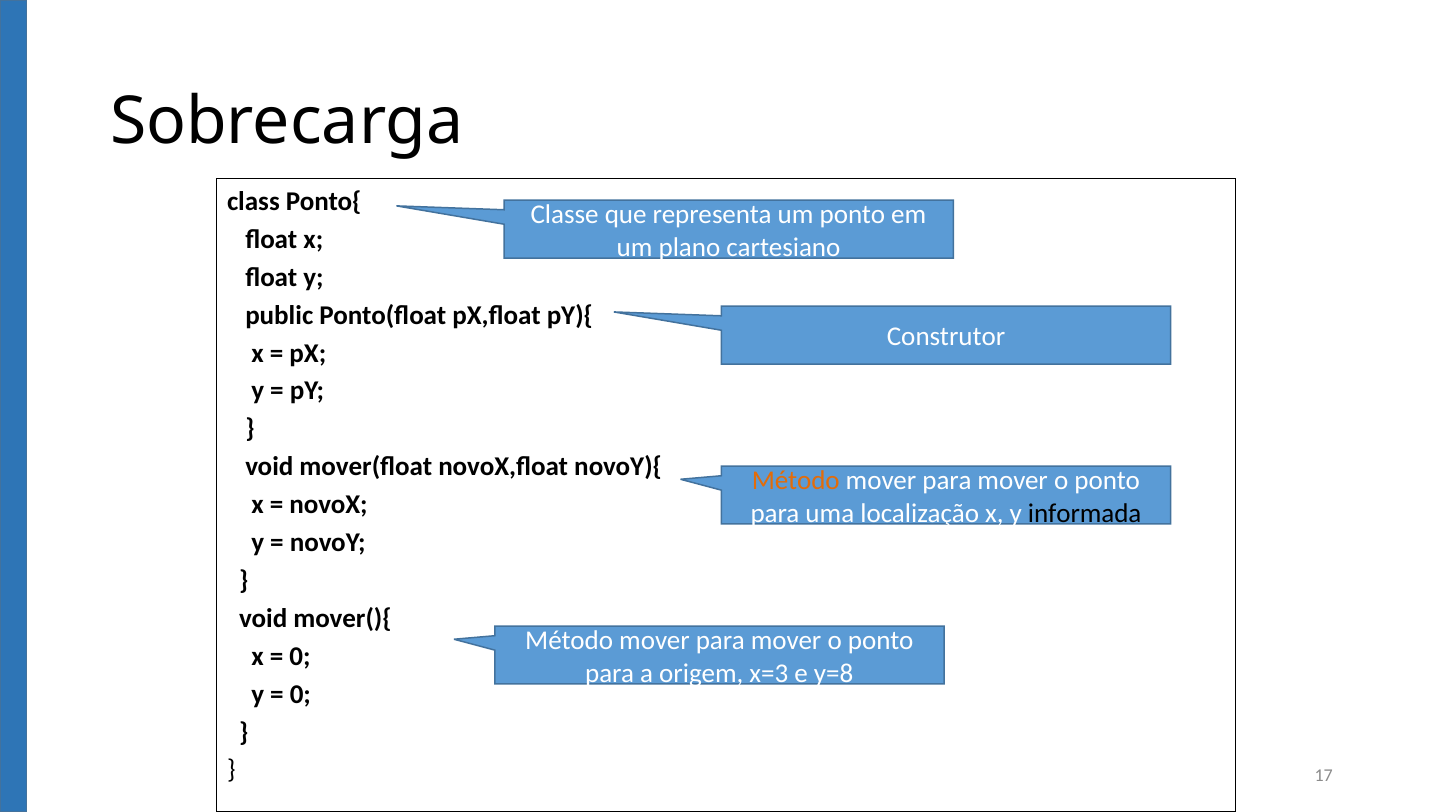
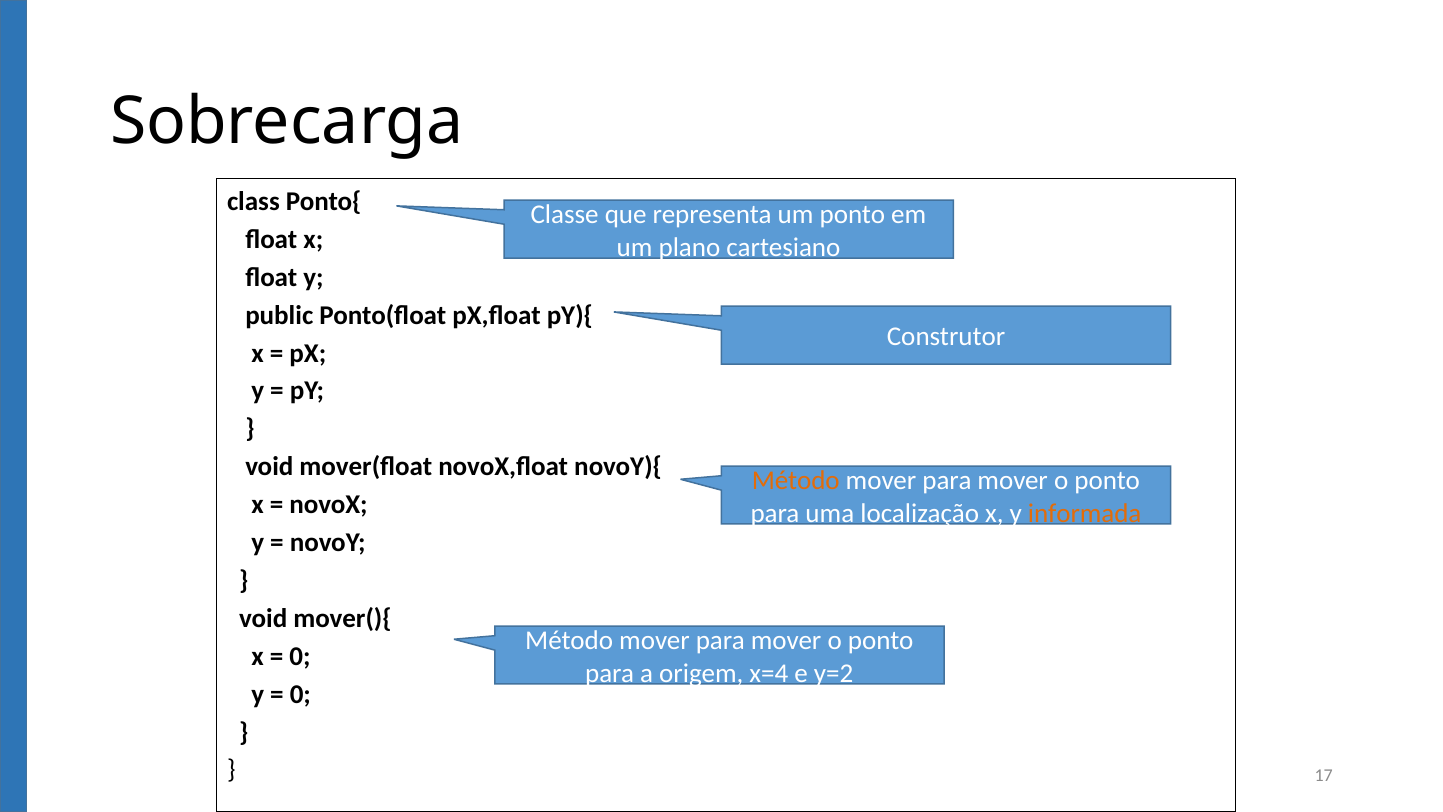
informada colour: black -> orange
x=3: x=3 -> x=4
y=8: y=8 -> y=2
